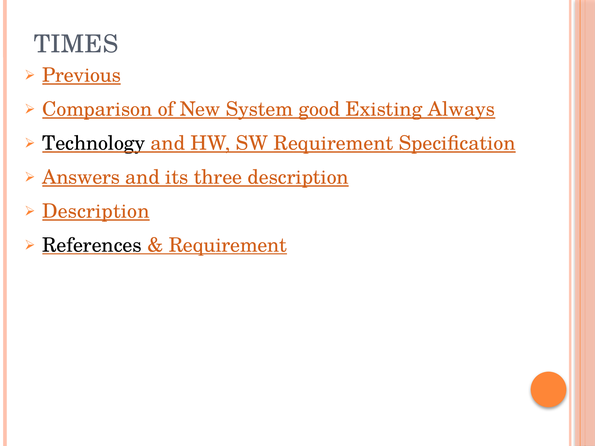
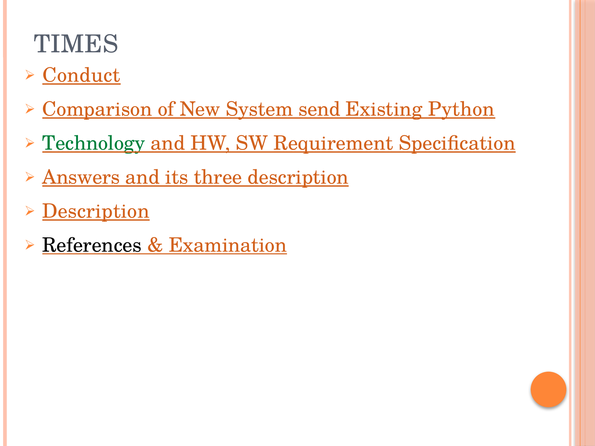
Previous: Previous -> Conduct
good: good -> send
Always: Always -> Python
Technology colour: black -> green
Requirement at (228, 245): Requirement -> Examination
